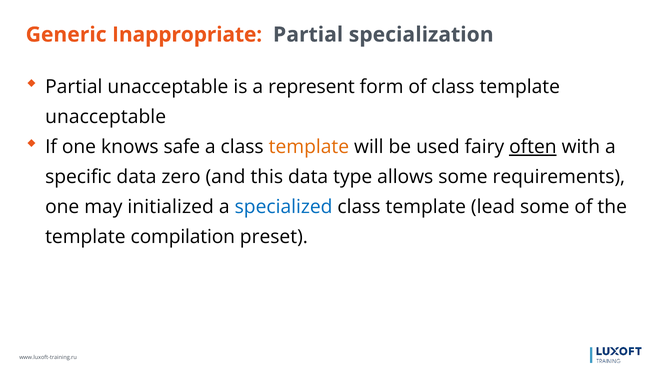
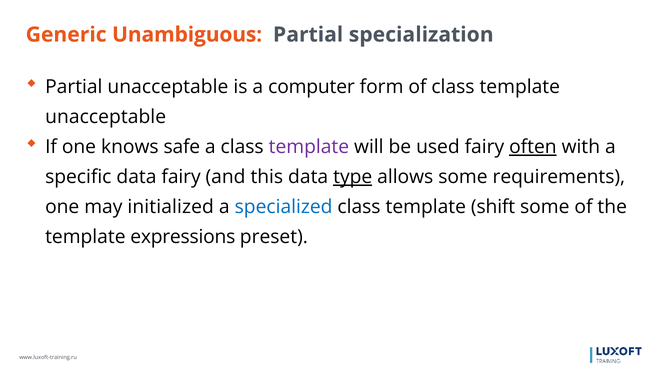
Inappropriate: Inappropriate -> Unambiguous
represent: represent -> computer
template at (309, 147) colour: orange -> purple
data zero: zero -> fairy
type underline: none -> present
lead: lead -> shift
compilation: compilation -> expressions
